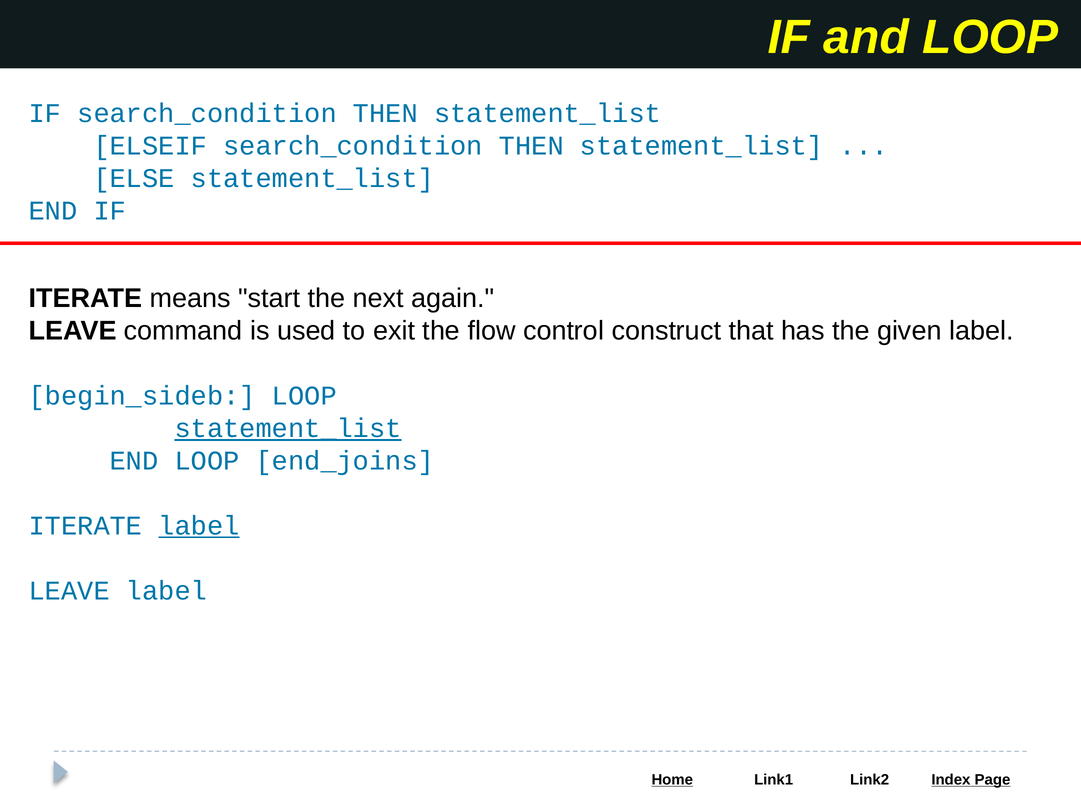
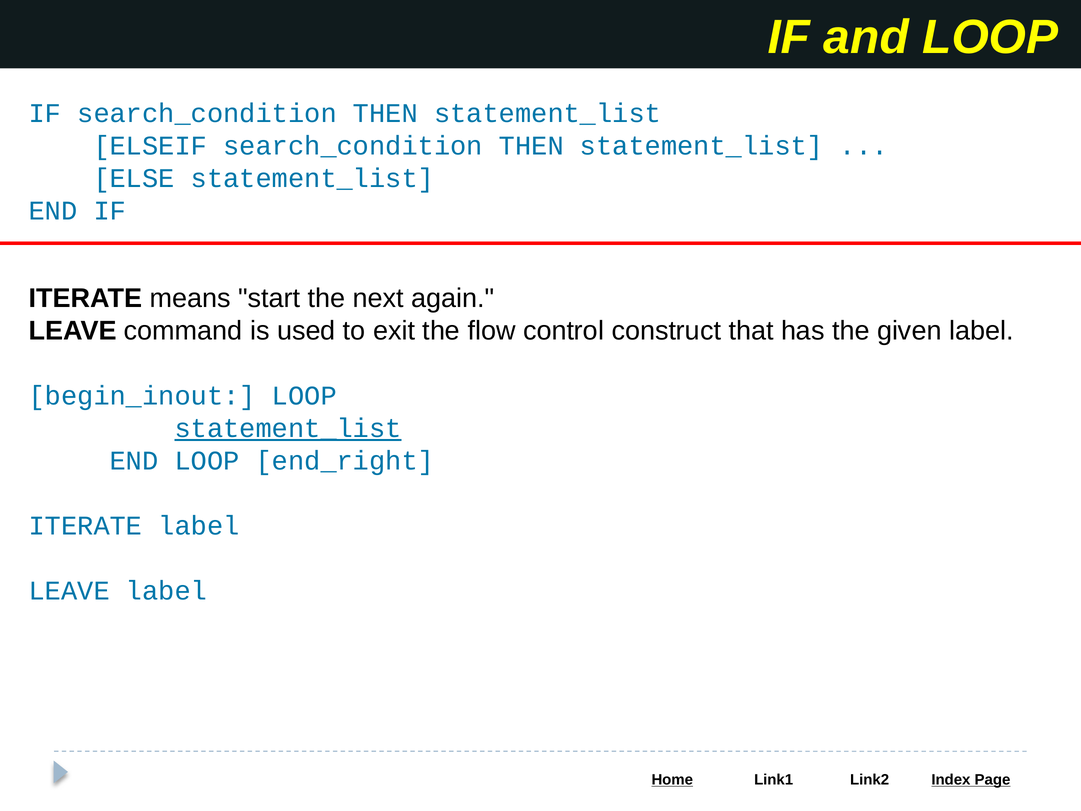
begin_sideb: begin_sideb -> begin_inout
end_joins: end_joins -> end_right
label at (199, 526) underline: present -> none
